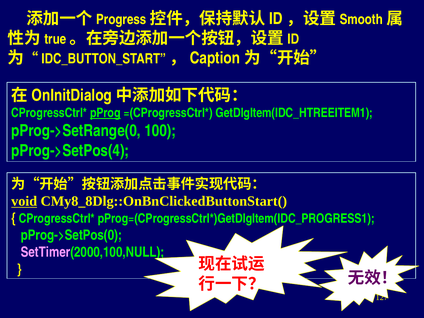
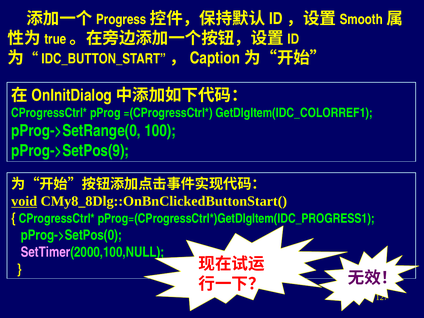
pProg underline: present -> none
GetDlgItem(IDC_HTREEITEM1: GetDlgItem(IDC_HTREEITEM1 -> GetDlgItem(IDC_COLORREF1
pProg->SetPos(4: pProg->SetPos(4 -> pProg->SetPos(9
